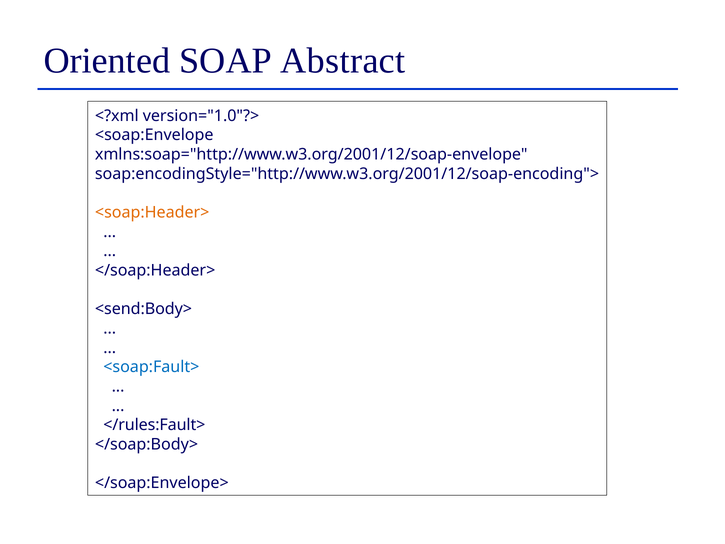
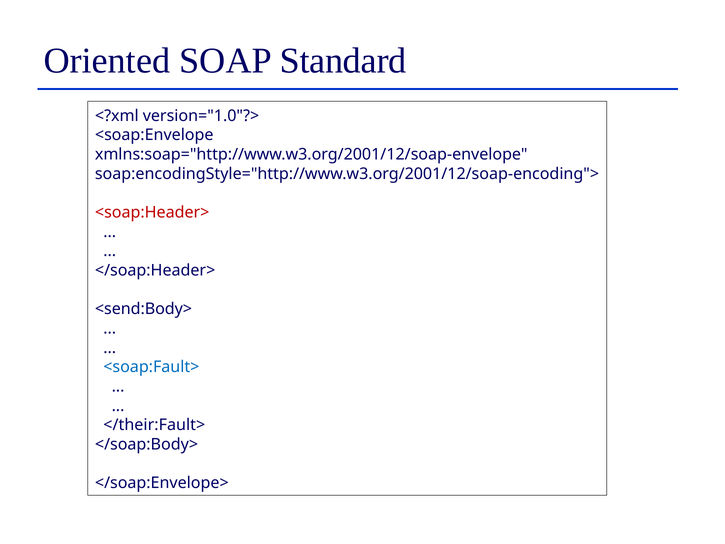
Abstract: Abstract -> Standard
<soap:Header> colour: orange -> red
</rules:Fault>: </rules:Fault> -> </their:Fault>
